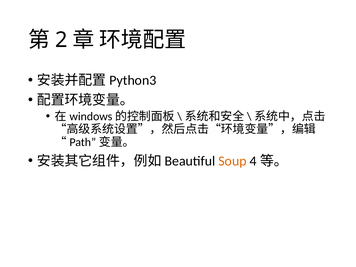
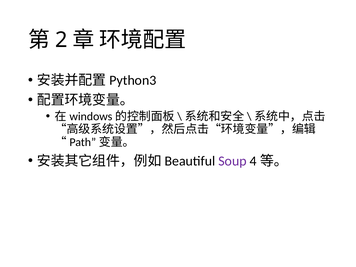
Soup colour: orange -> purple
